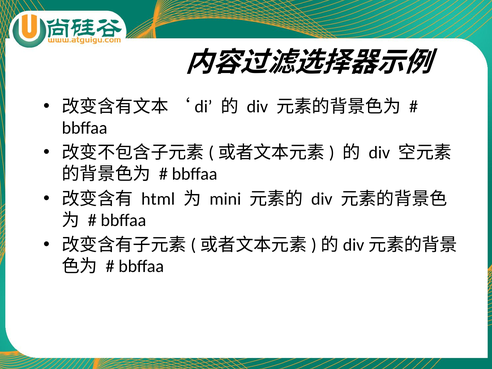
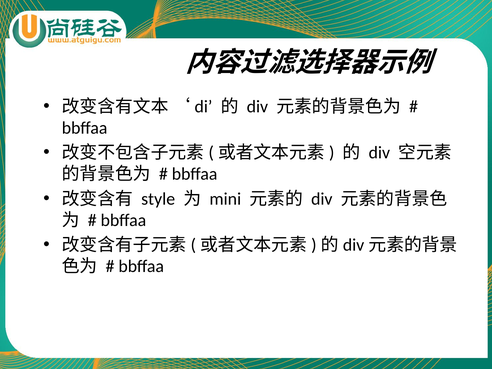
html: html -> style
